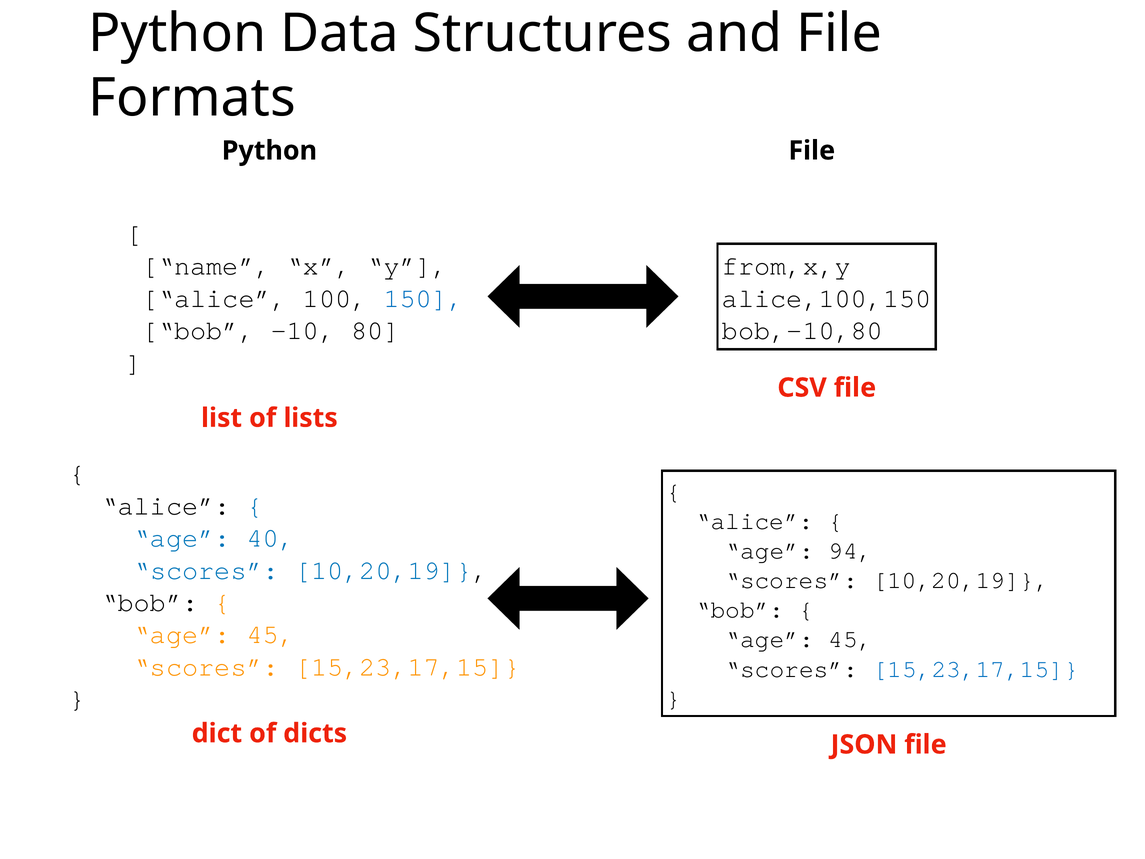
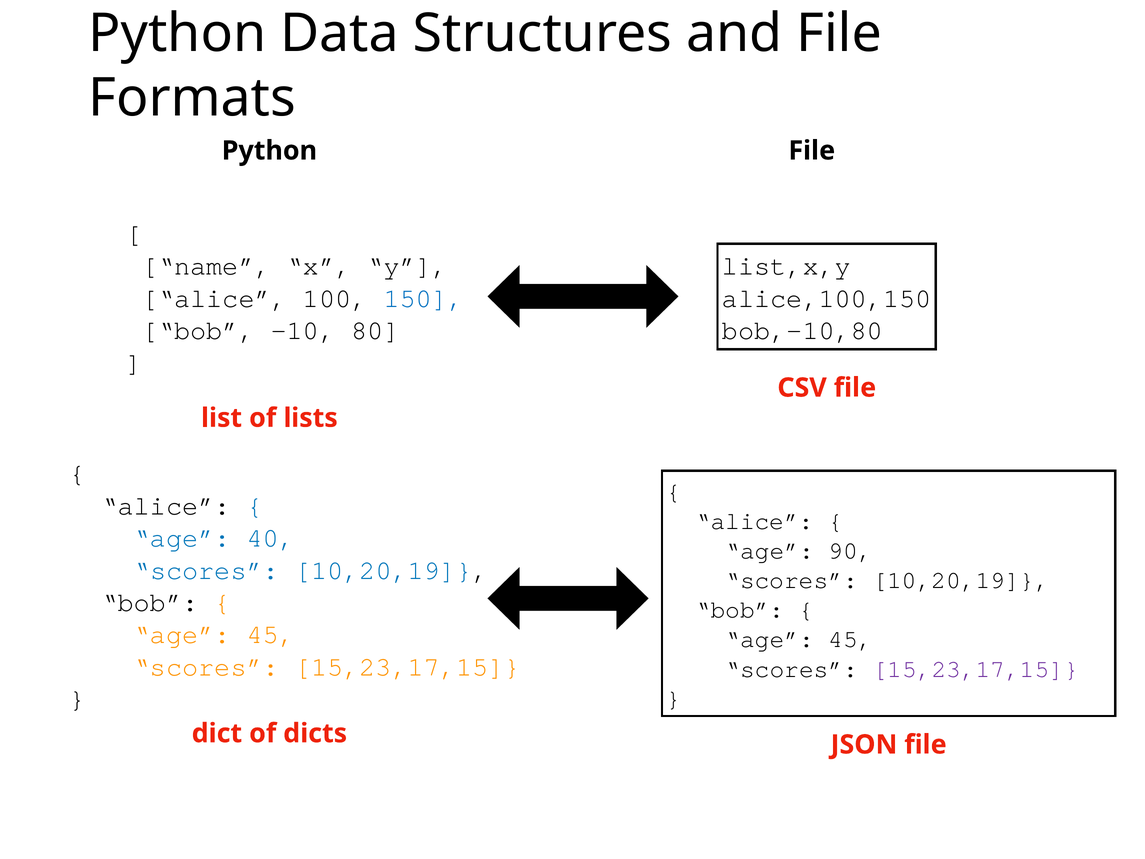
from,x,y: from,x,y -> list,x,y
94: 94 -> 90
15,23,17,15 at (976, 669) colour: blue -> purple
